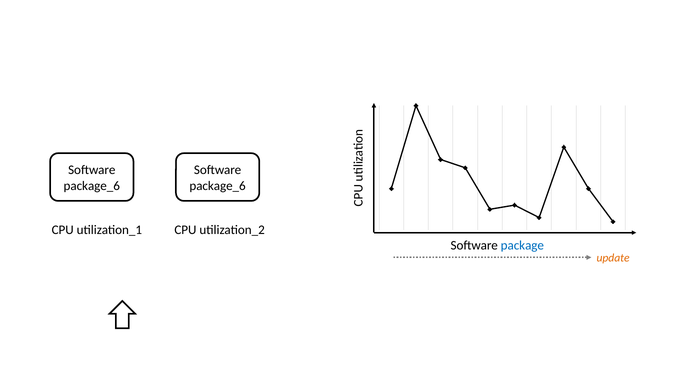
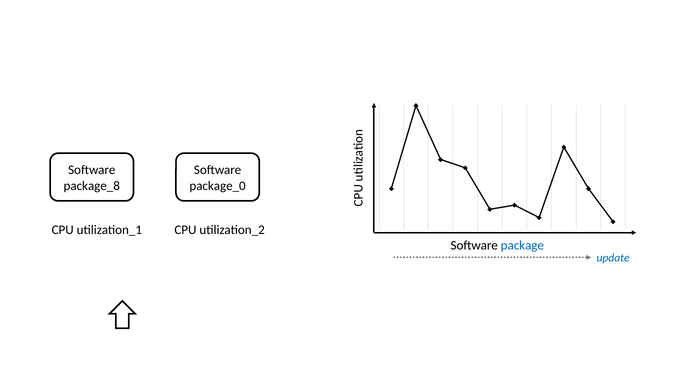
package_6 at (92, 186): package_6 -> package_8
package_6 at (218, 186): package_6 -> package_0
update colour: orange -> blue
